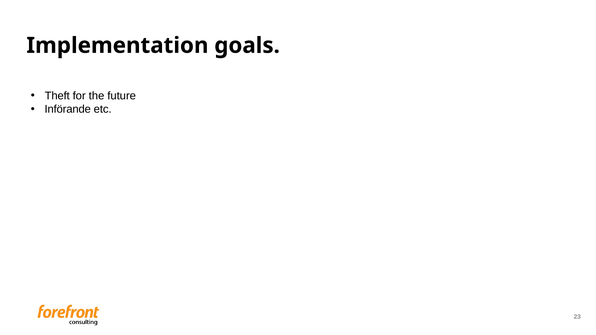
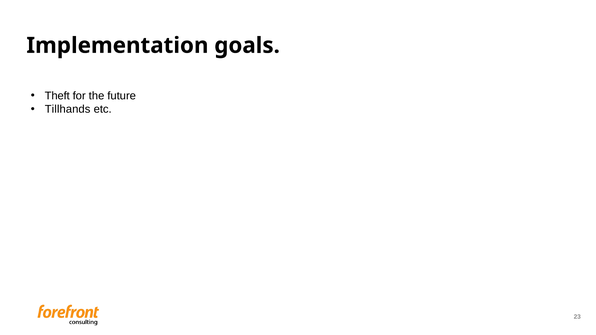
Införande: Införande -> Tillhands
